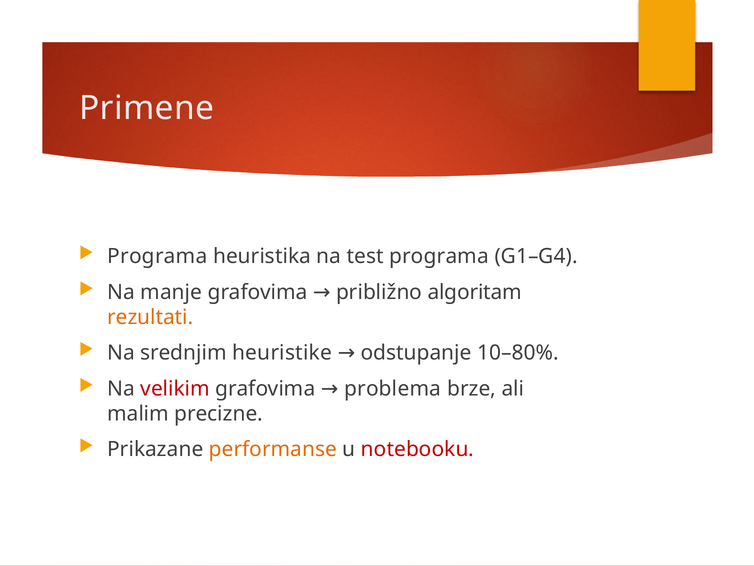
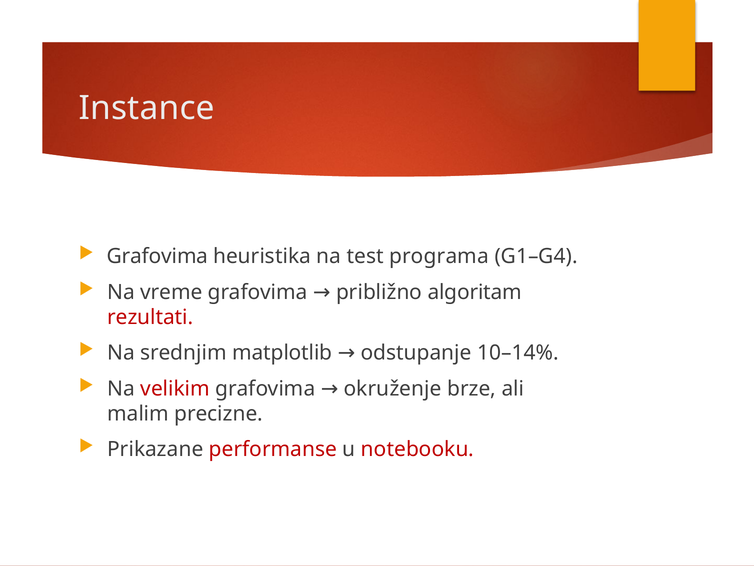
Primene: Primene -> Instance
Programa at (157, 256): Programa -> Grafovima
manje: manje -> vreme
rezultati colour: orange -> red
heuristike: heuristike -> matplotlib
10–80%: 10–80% -> 10–14%
problema: problema -> okruženje
performanse colour: orange -> red
